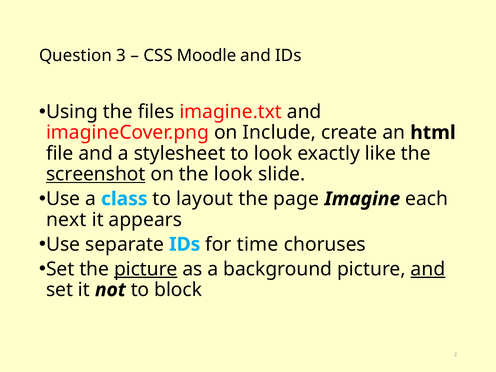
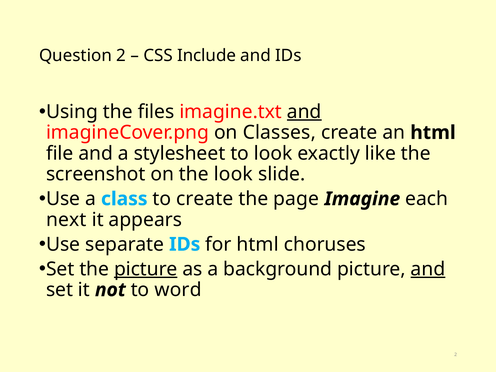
Question 3: 3 -> 2
Moodle: Moodle -> Include
and at (304, 112) underline: none -> present
Include: Include -> Classes
screenshot underline: present -> none
to layout: layout -> create
for time: time -> html
block: block -> word
